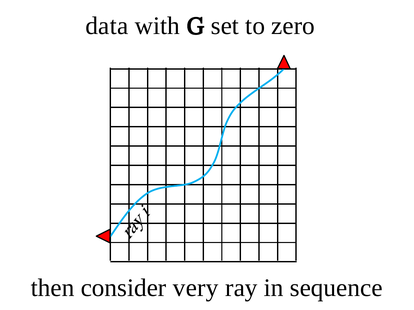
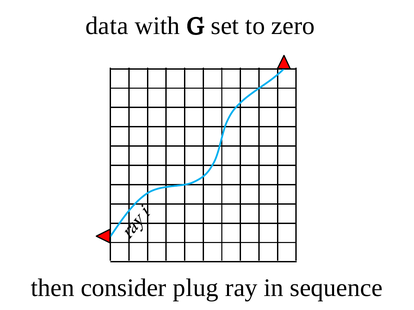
very: very -> plug
